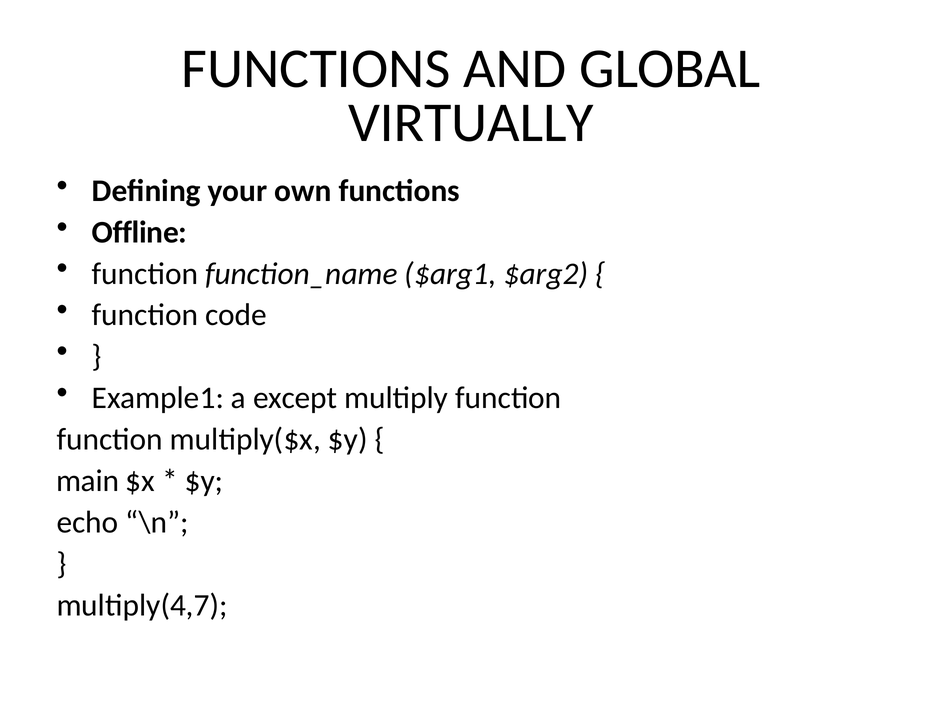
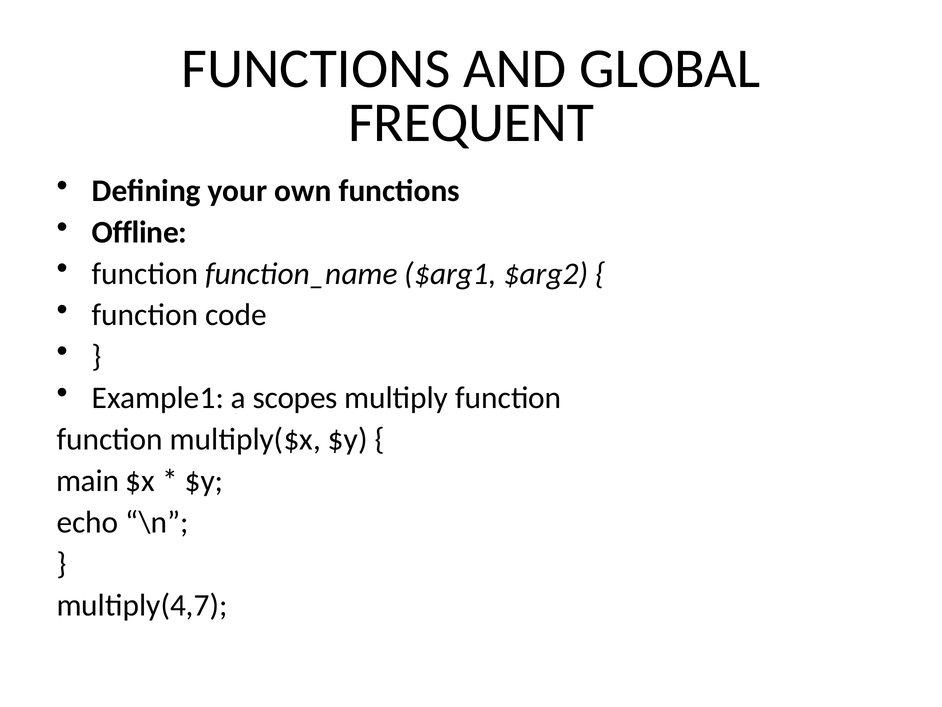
VIRTUALLY: VIRTUALLY -> FREQUENT
except: except -> scopes
